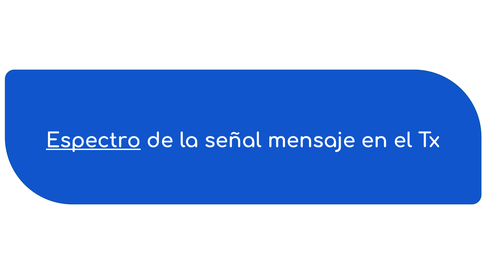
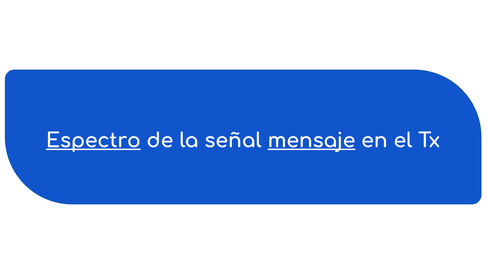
mensaje underline: none -> present
